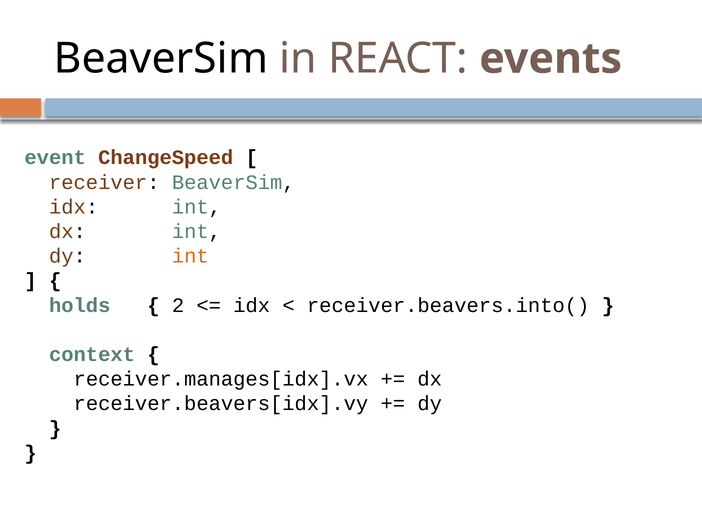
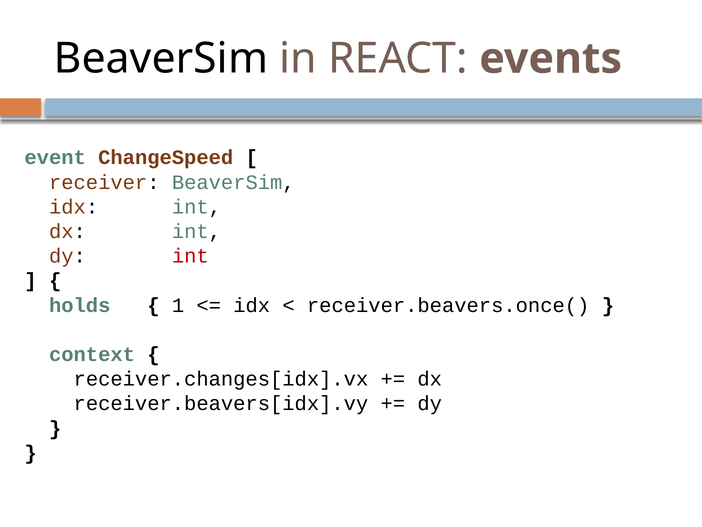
int at (190, 256) colour: orange -> red
2: 2 -> 1
receiver.beavers.into(: receiver.beavers.into( -> receiver.beavers.once(
receiver.manages[idx].vx: receiver.manages[idx].vx -> receiver.changes[idx].vx
